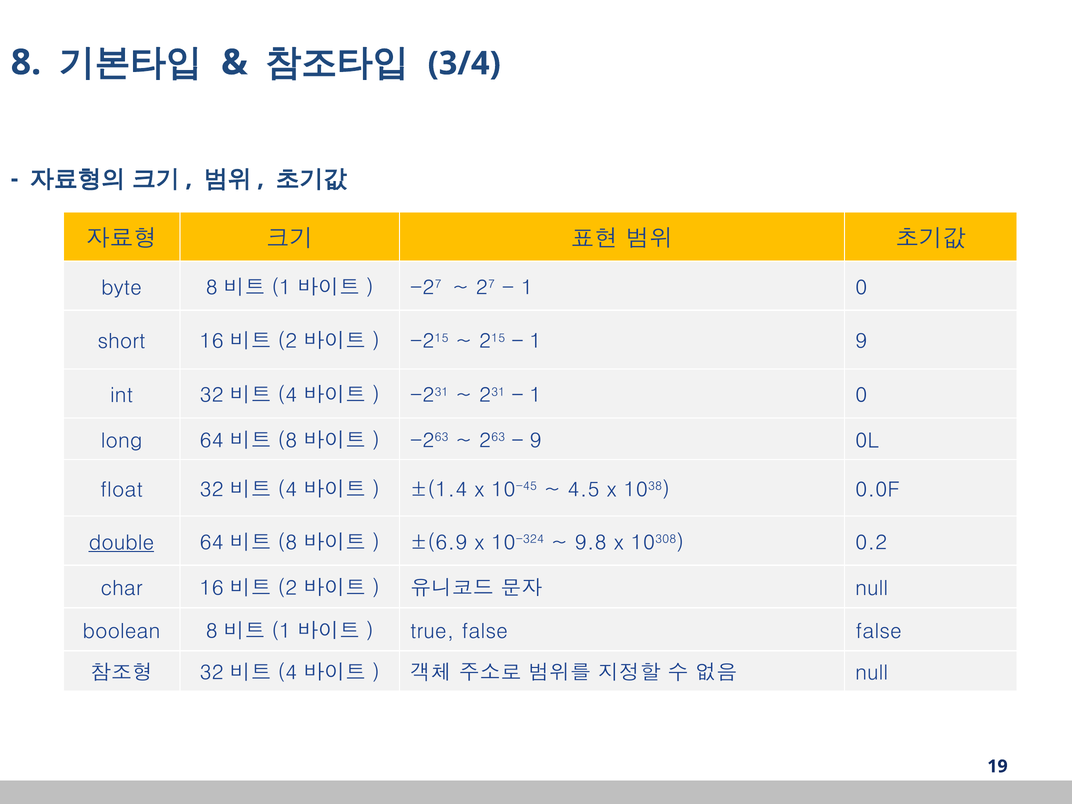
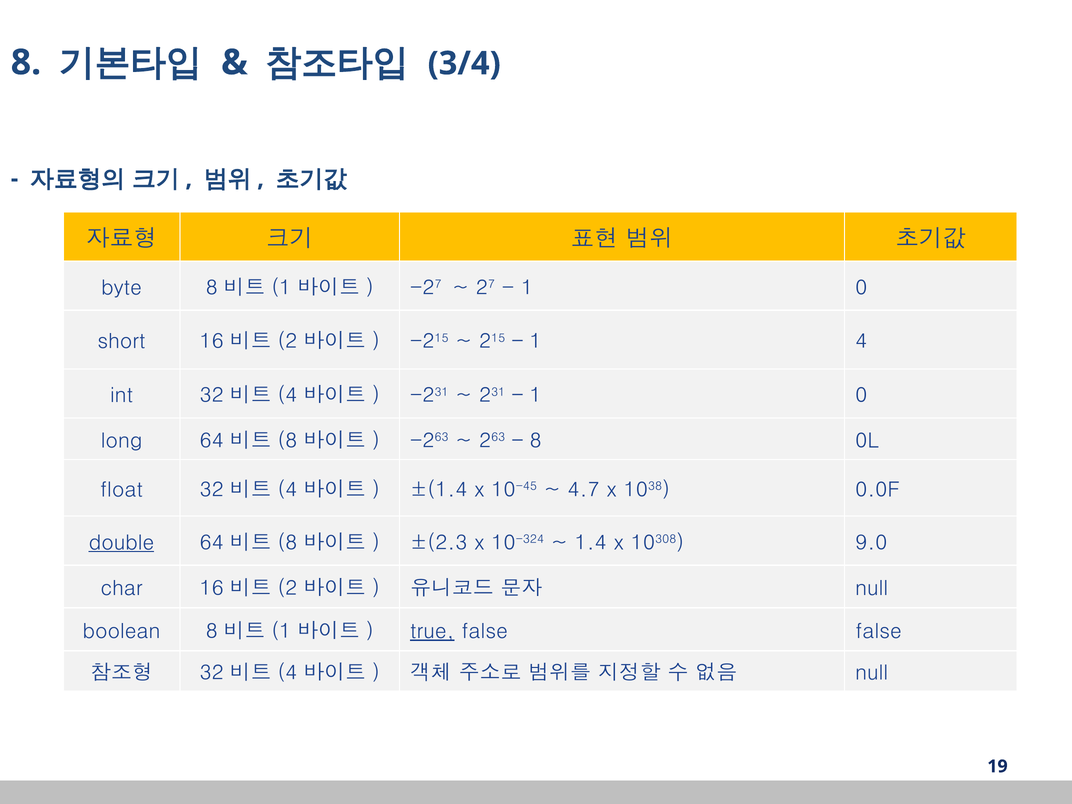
1 9: 9 -> 4
9 at (536, 441): 9 -> 8
4.5: 4.5 -> 4.7
±(6.9: ±(6.9 -> ±(2.3
9.8: 9.8 -> 1.4
0.2: 0.2 -> 9.0
true underline: none -> present
